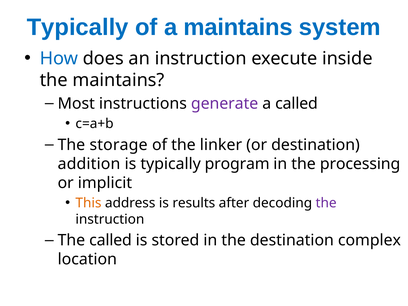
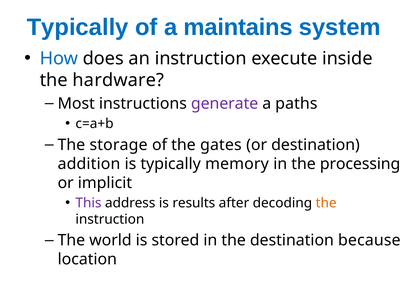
the maintains: maintains -> hardware
a called: called -> paths
linker: linker -> gates
program: program -> memory
This colour: orange -> purple
the at (326, 203) colour: purple -> orange
The called: called -> world
complex: complex -> because
